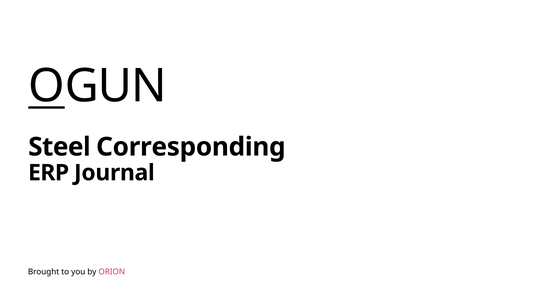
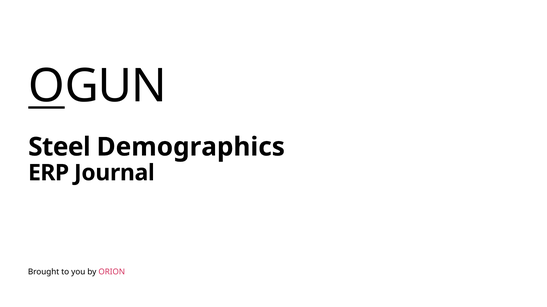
Corresponding: Corresponding -> Demographics
